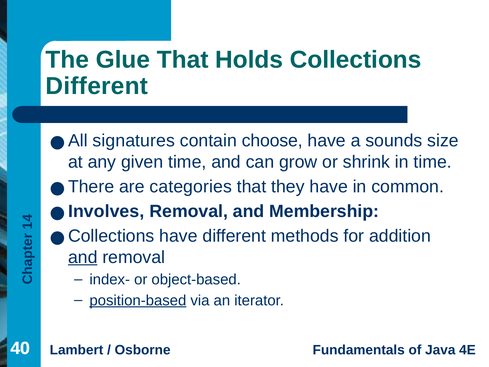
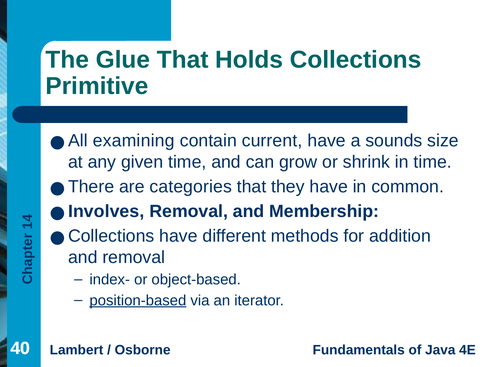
Different at (97, 86): Different -> Primitive
signatures: signatures -> examining
choose: choose -> current
and at (83, 257) underline: present -> none
